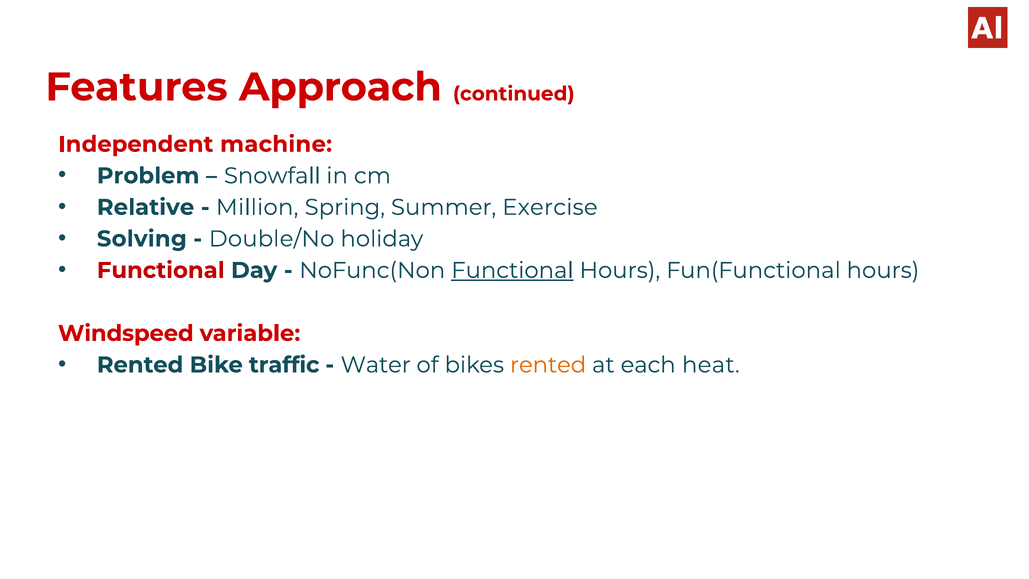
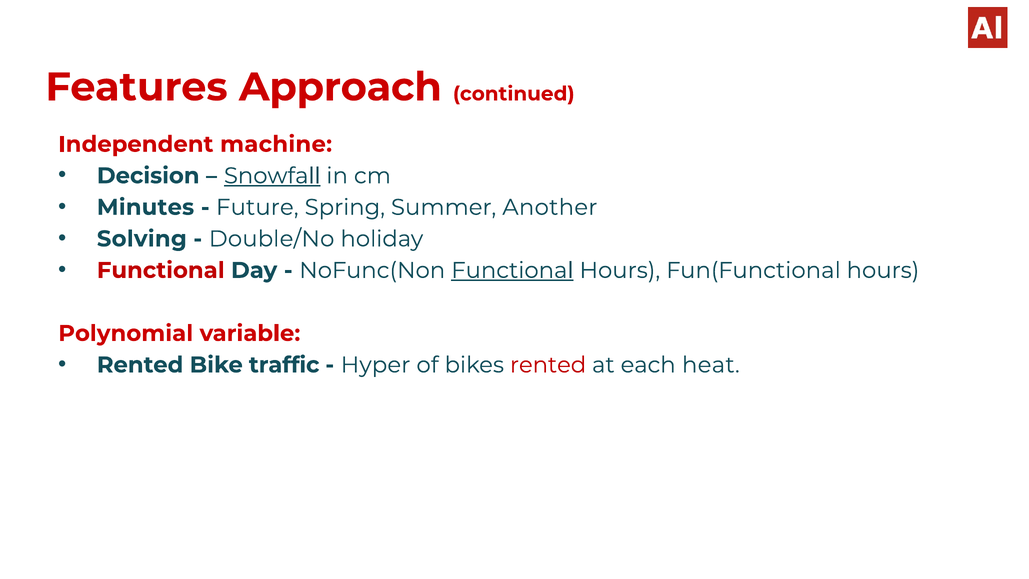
Problem: Problem -> Decision
Snowfall underline: none -> present
Relative: Relative -> Minutes
Million: Million -> Future
Exercise: Exercise -> Another
Windspeed: Windspeed -> Polynomial
Water: Water -> Hyper
rented at (548, 365) colour: orange -> red
